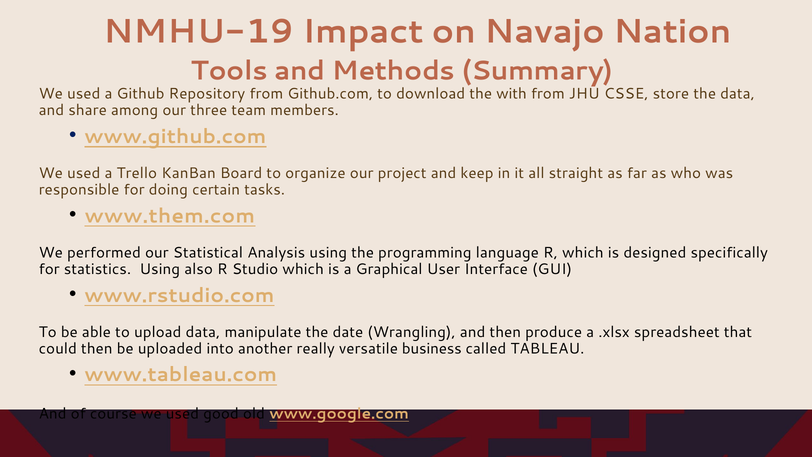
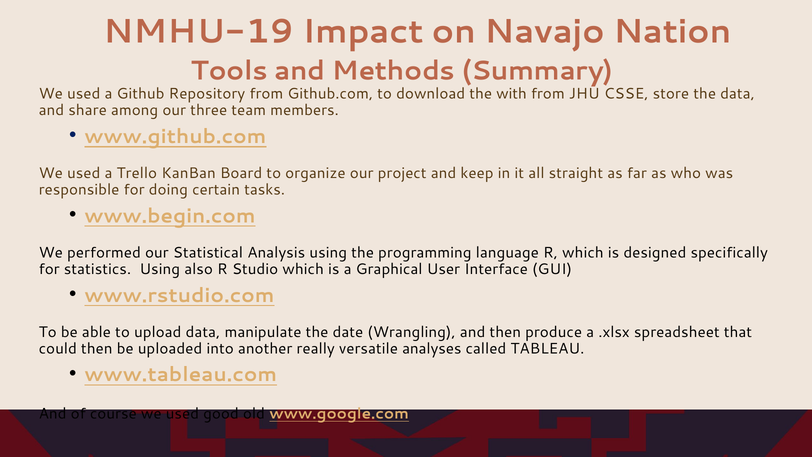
www.them.com: www.them.com -> www.begin.com
business: business -> analyses
